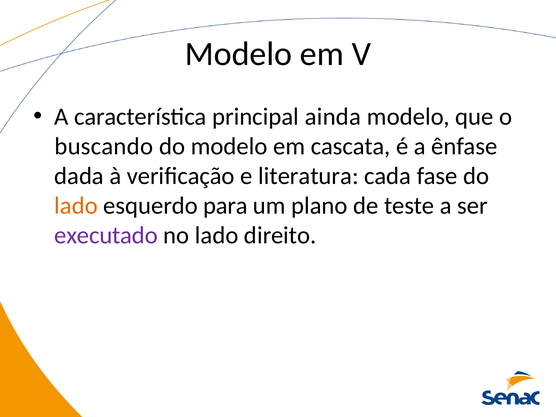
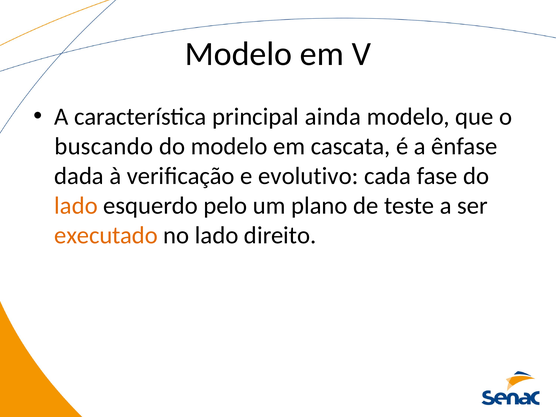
literatura: literatura -> evolutivo
para: para -> pelo
executado colour: purple -> orange
